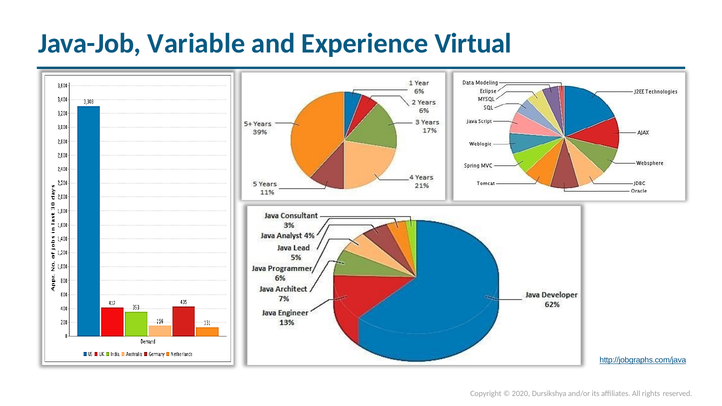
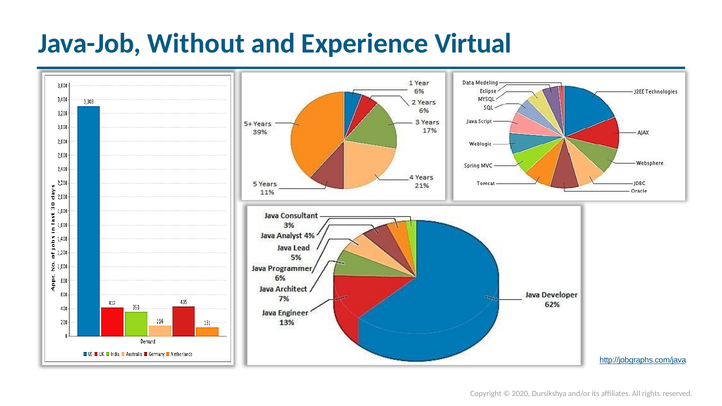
Variable: Variable -> Without
